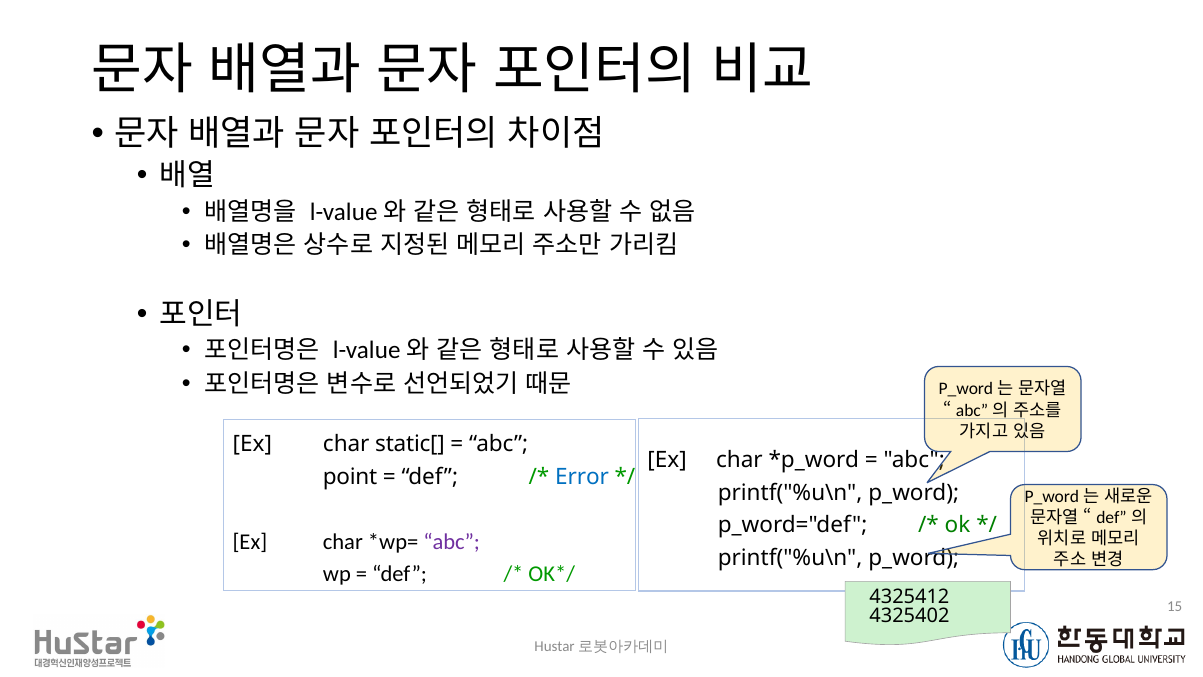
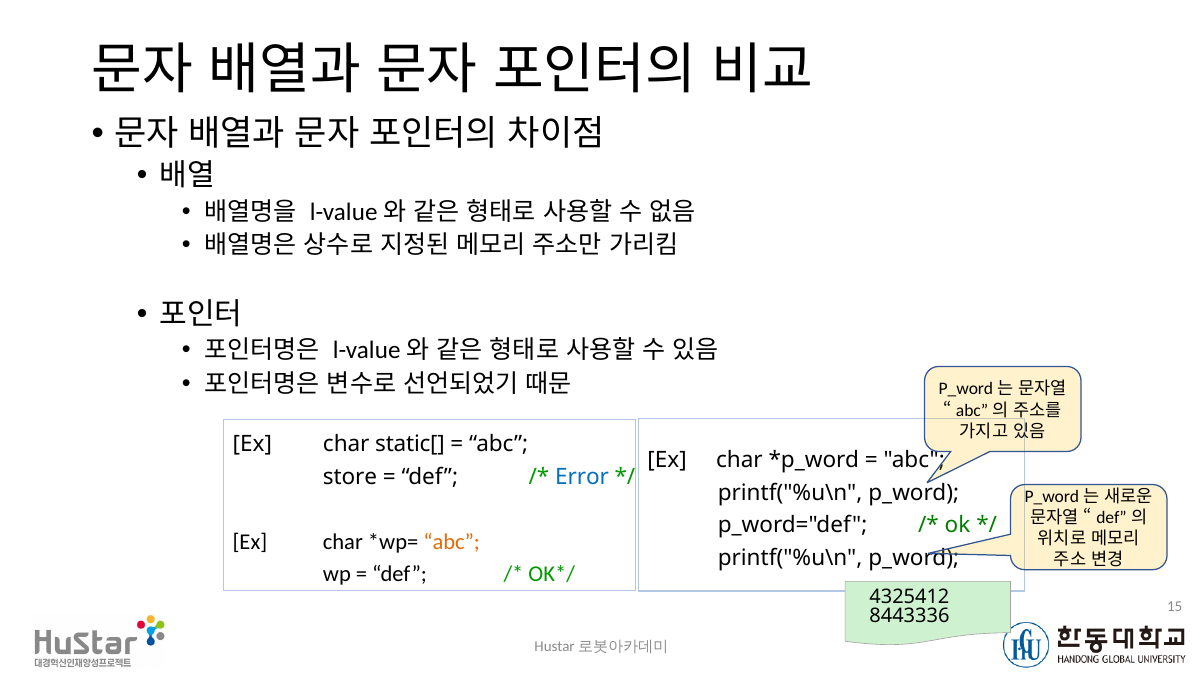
point: point -> store
abc at (452, 541) colour: purple -> orange
4325402: 4325402 -> 8443336
